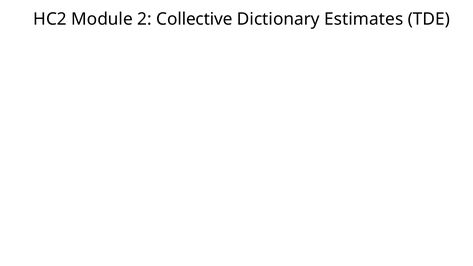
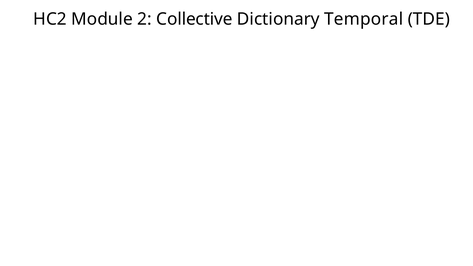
Estimates: Estimates -> Temporal
